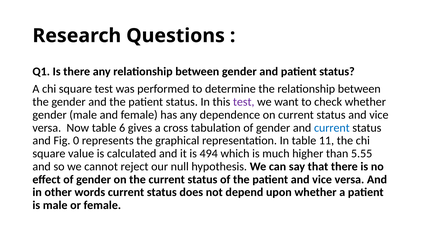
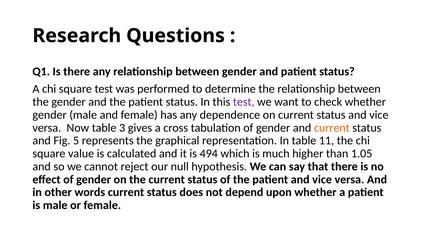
6: 6 -> 3
current at (332, 128) colour: blue -> orange
0: 0 -> 5
5.55: 5.55 -> 1.05
